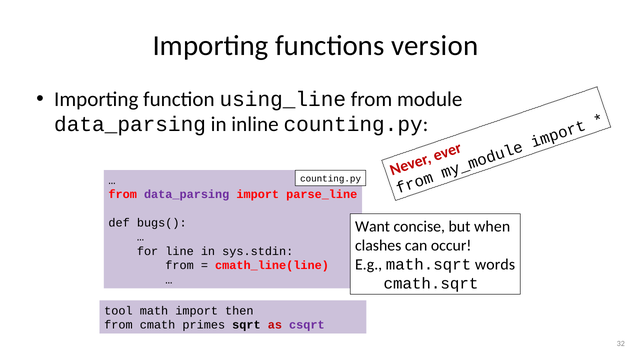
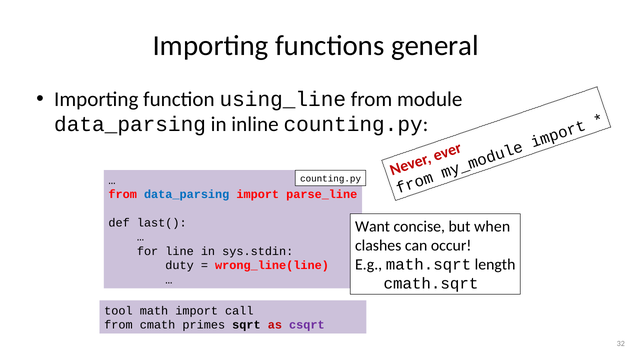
version: version -> general
data_parsing at (187, 195) colour: purple -> blue
bugs(: bugs( -> last(
words: words -> length
from at (180, 266): from -> duty
cmath_line(line: cmath_line(line -> wrong_line(line
then: then -> call
